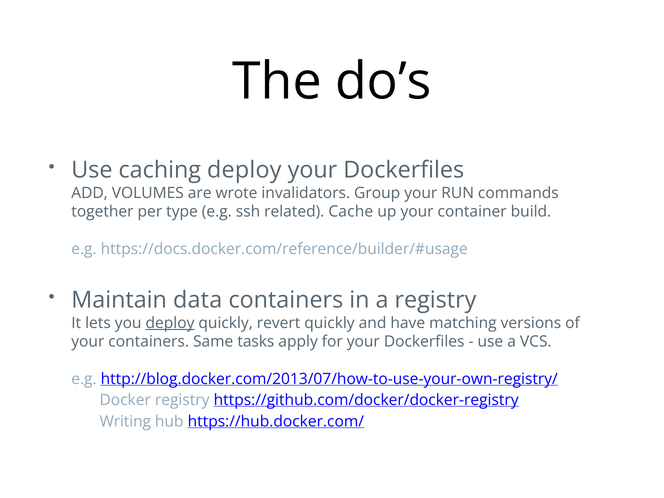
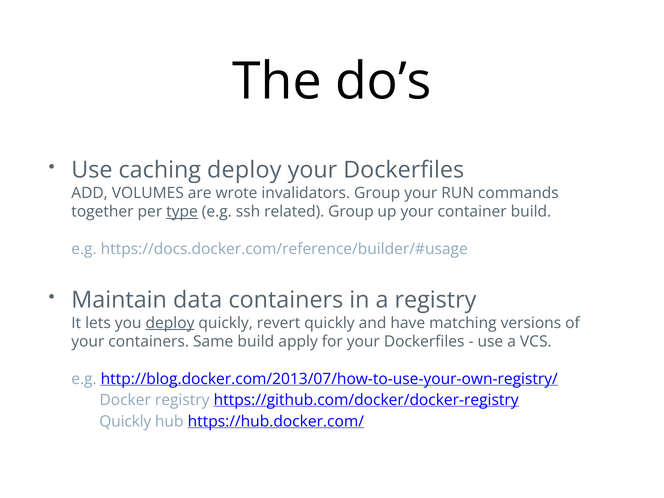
type underline: none -> present
related Cache: Cache -> Group
Same tasks: tasks -> build
Writing at (125, 421): Writing -> Quickly
